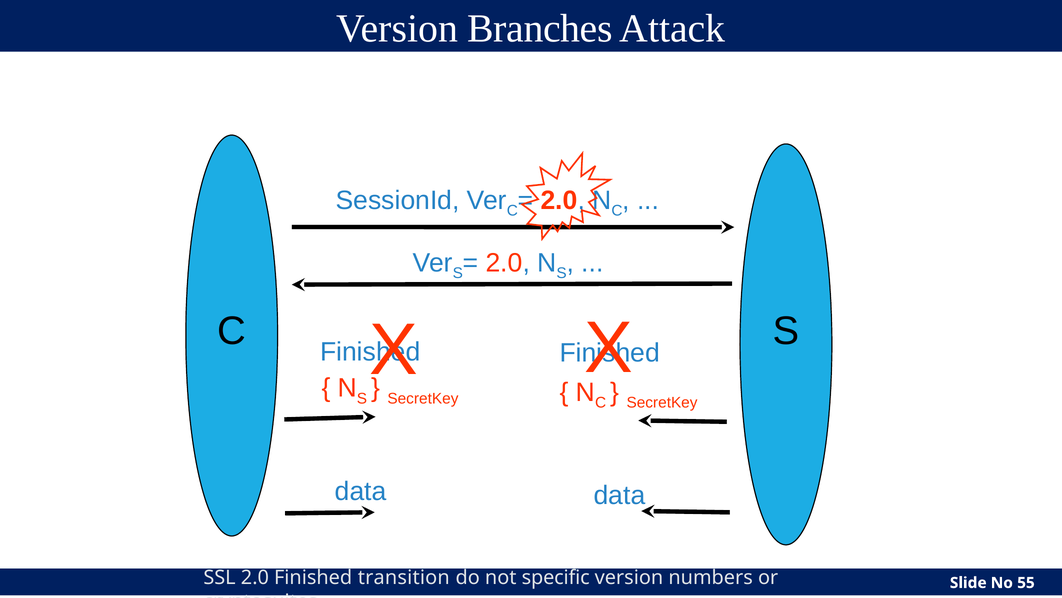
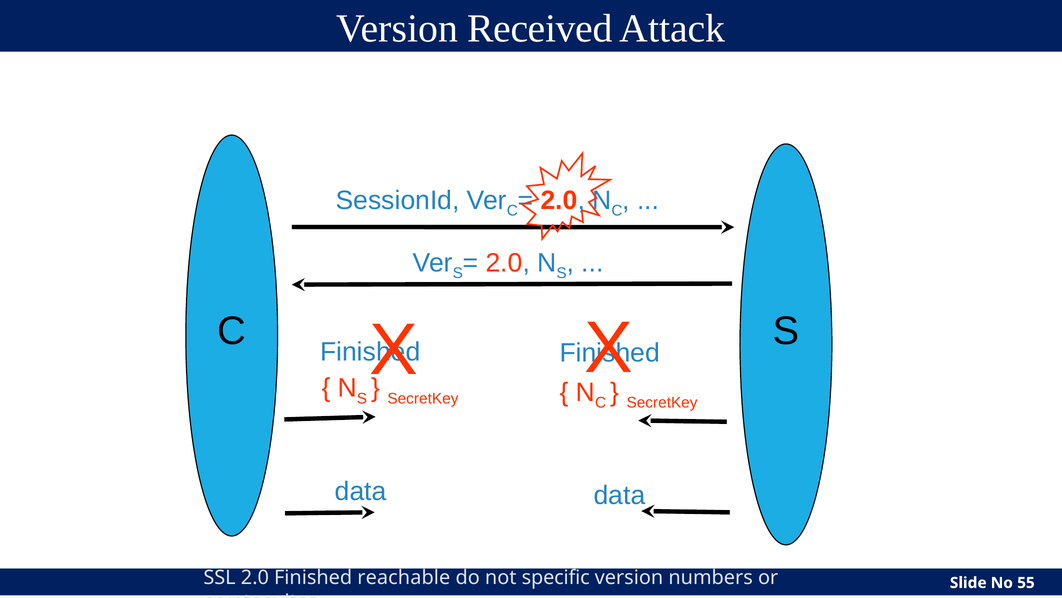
Branches: Branches -> Received
transition: transition -> reachable
